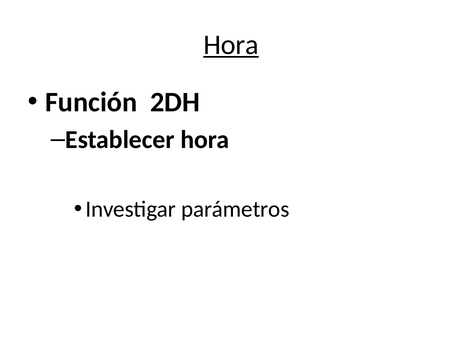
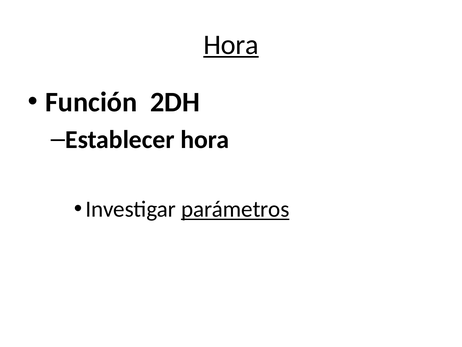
parámetros underline: none -> present
